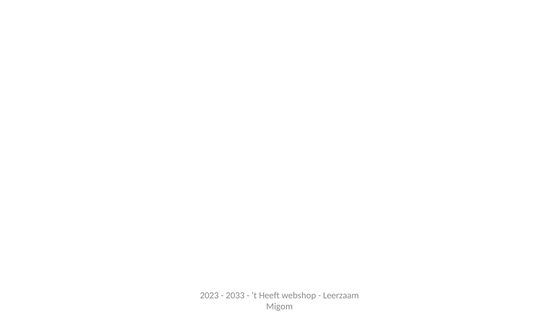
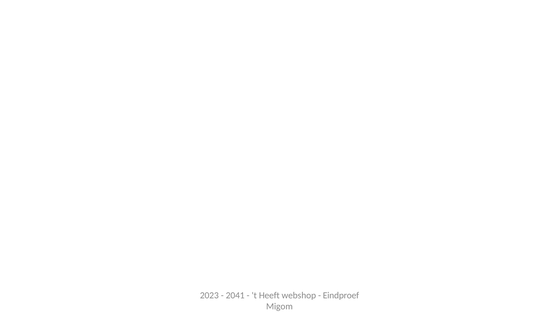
2033: 2033 -> 2041
Leerzaam: Leerzaam -> Eindproef
